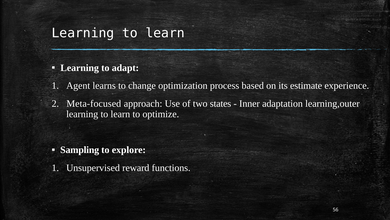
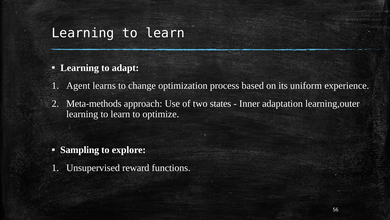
estimate: estimate -> uniform
Meta-focused: Meta-focused -> Meta-methods
